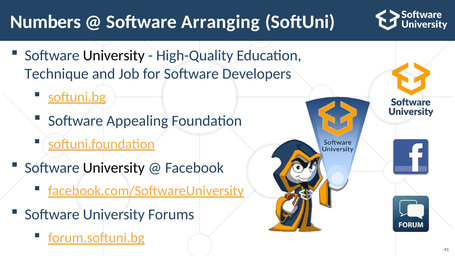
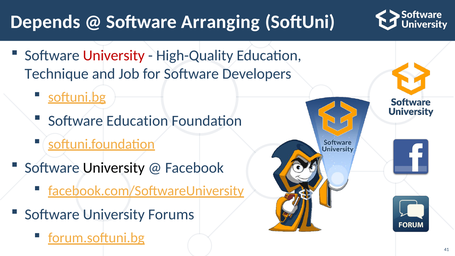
Numbers: Numbers -> Depends
University at (114, 56) colour: black -> red
Software Appealing: Appealing -> Education
